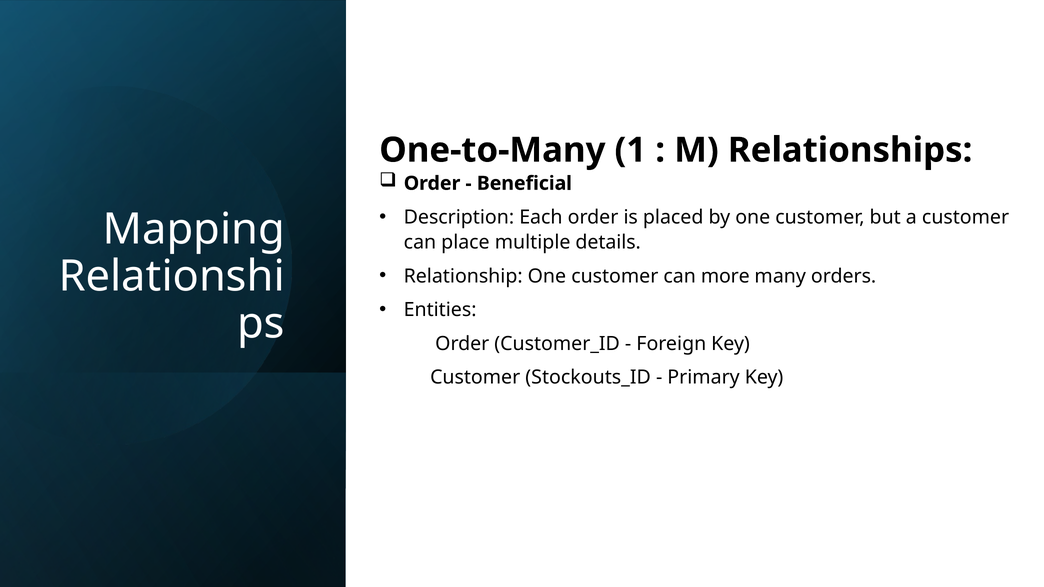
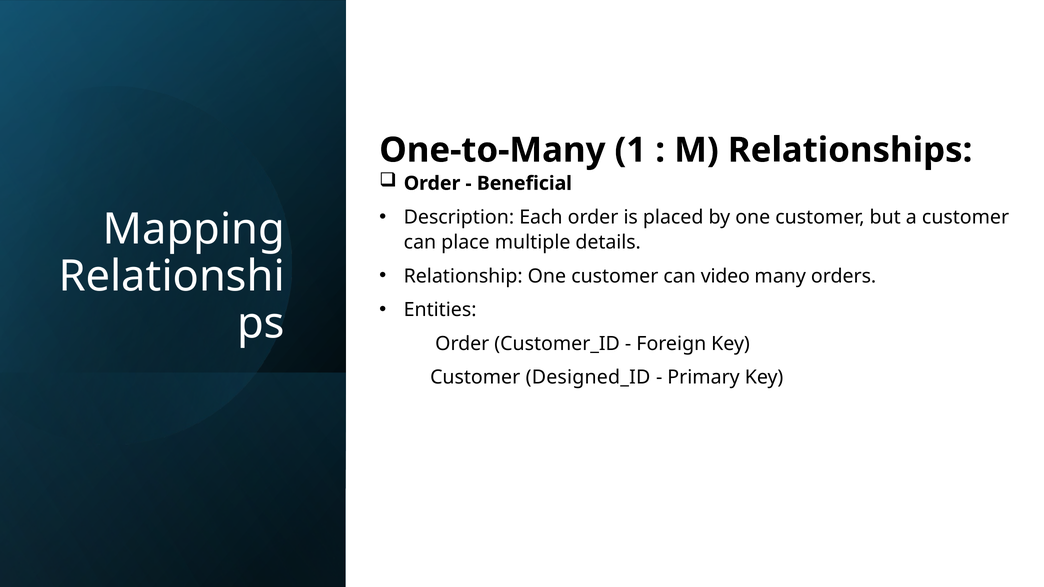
more: more -> video
Stockouts_ID: Stockouts_ID -> Designed_ID
